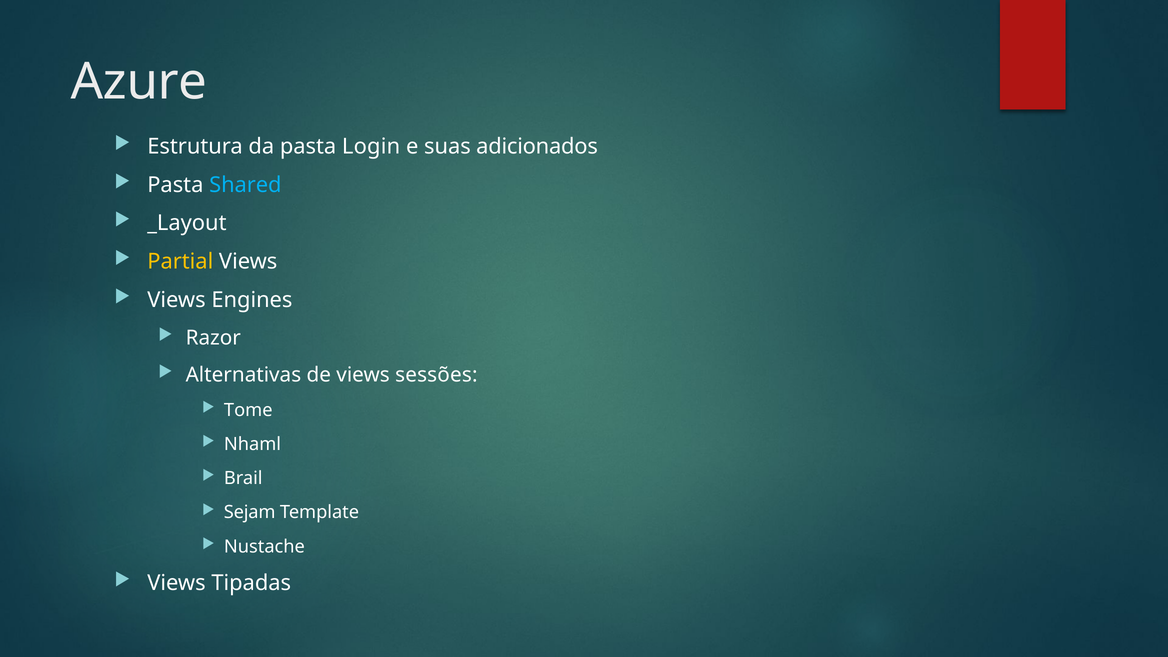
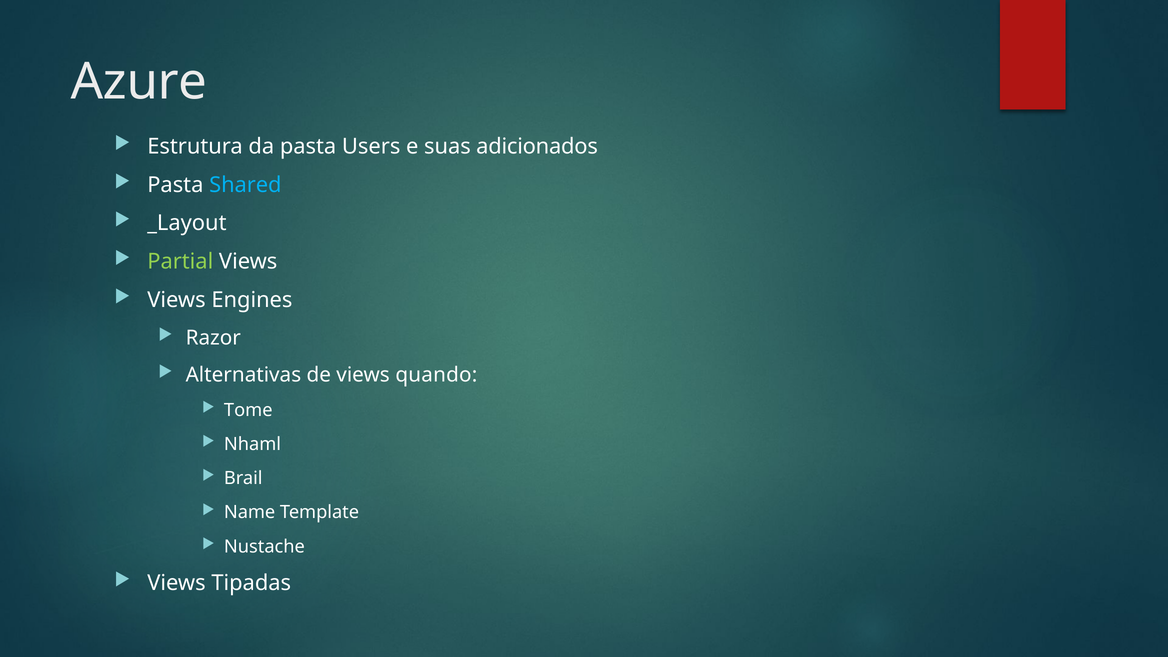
Login: Login -> Users
Partial colour: yellow -> light green
sessões: sessões -> quando
Sejam: Sejam -> Name
